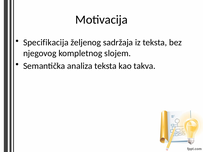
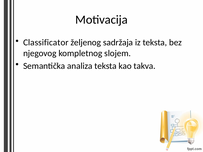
Specifikacija: Specifikacija -> Classificator
